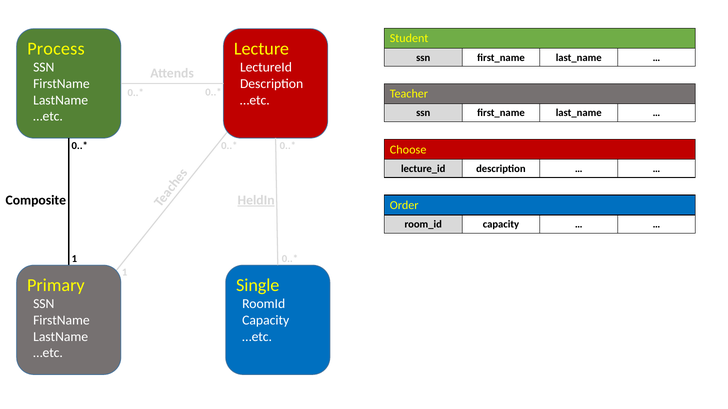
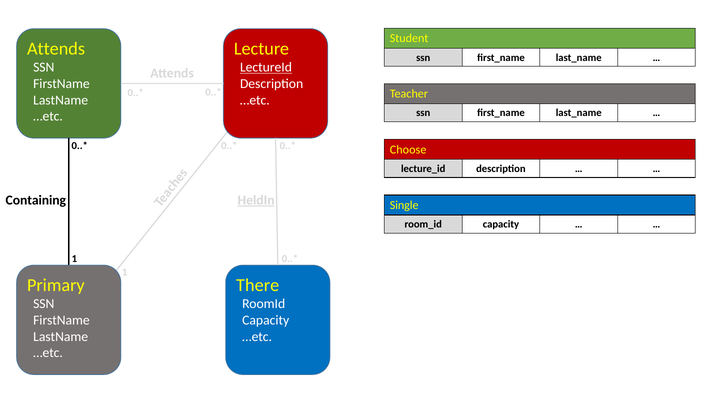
Process at (56, 49): Process -> Attends
LectureId underline: none -> present
Composite: Composite -> Containing
Order: Order -> Single
Single: Single -> There
